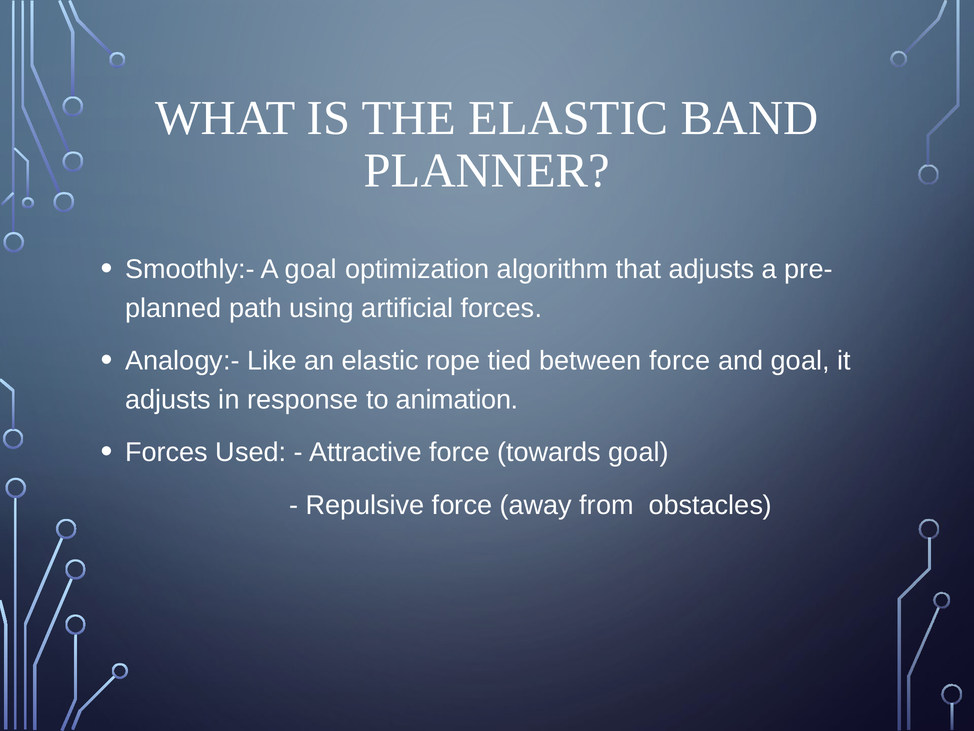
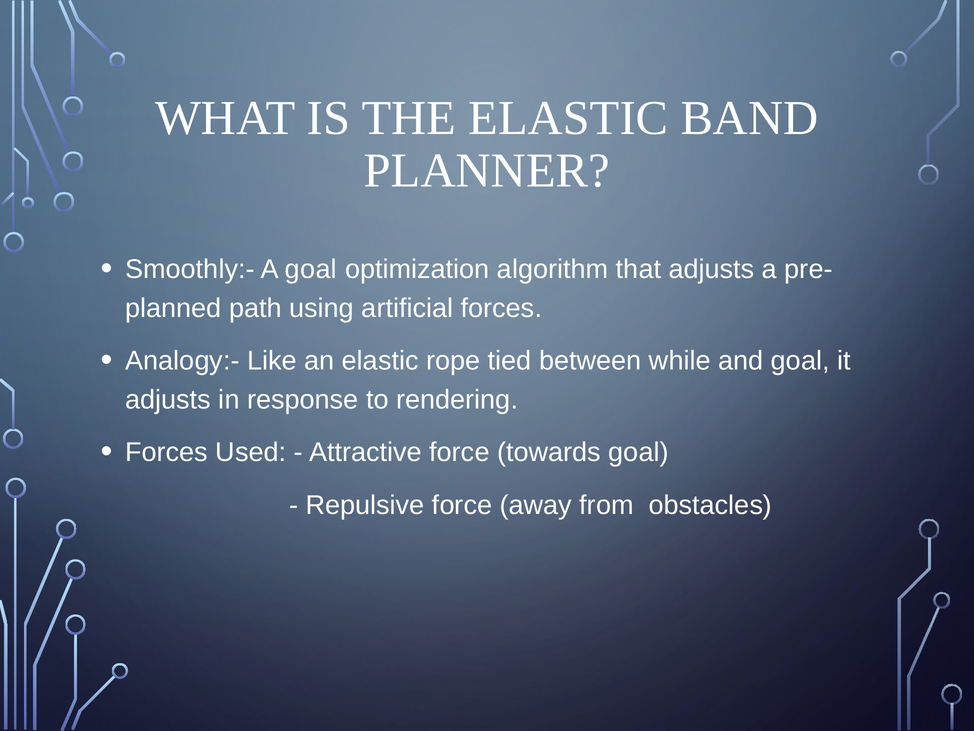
between force: force -> while
animation: animation -> rendering
